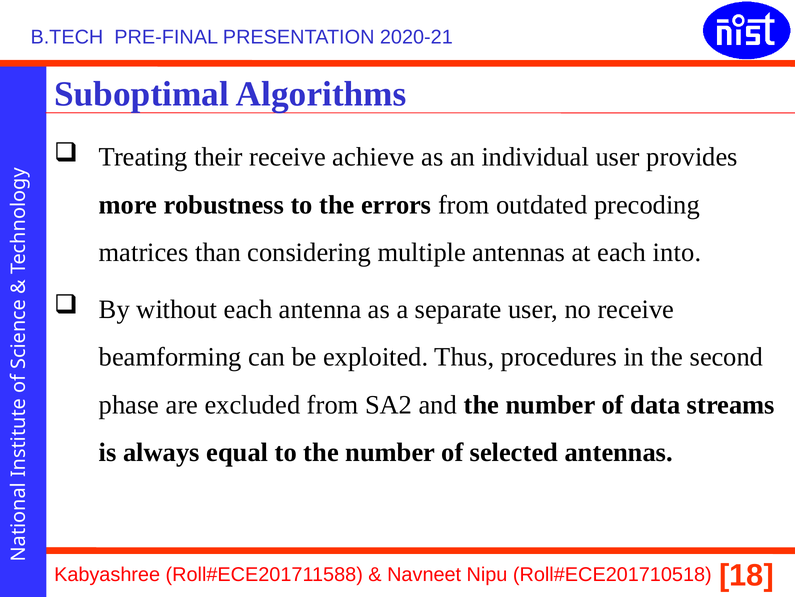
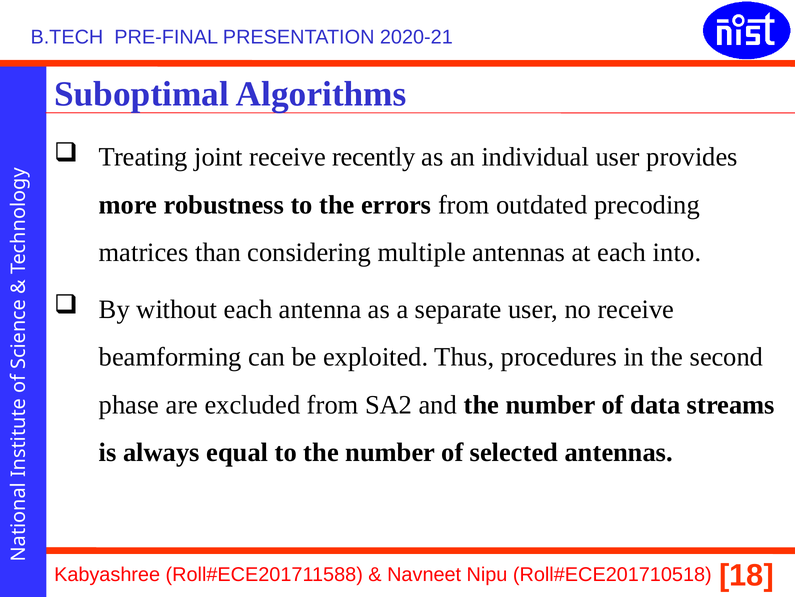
their: their -> joint
achieve: achieve -> recently
